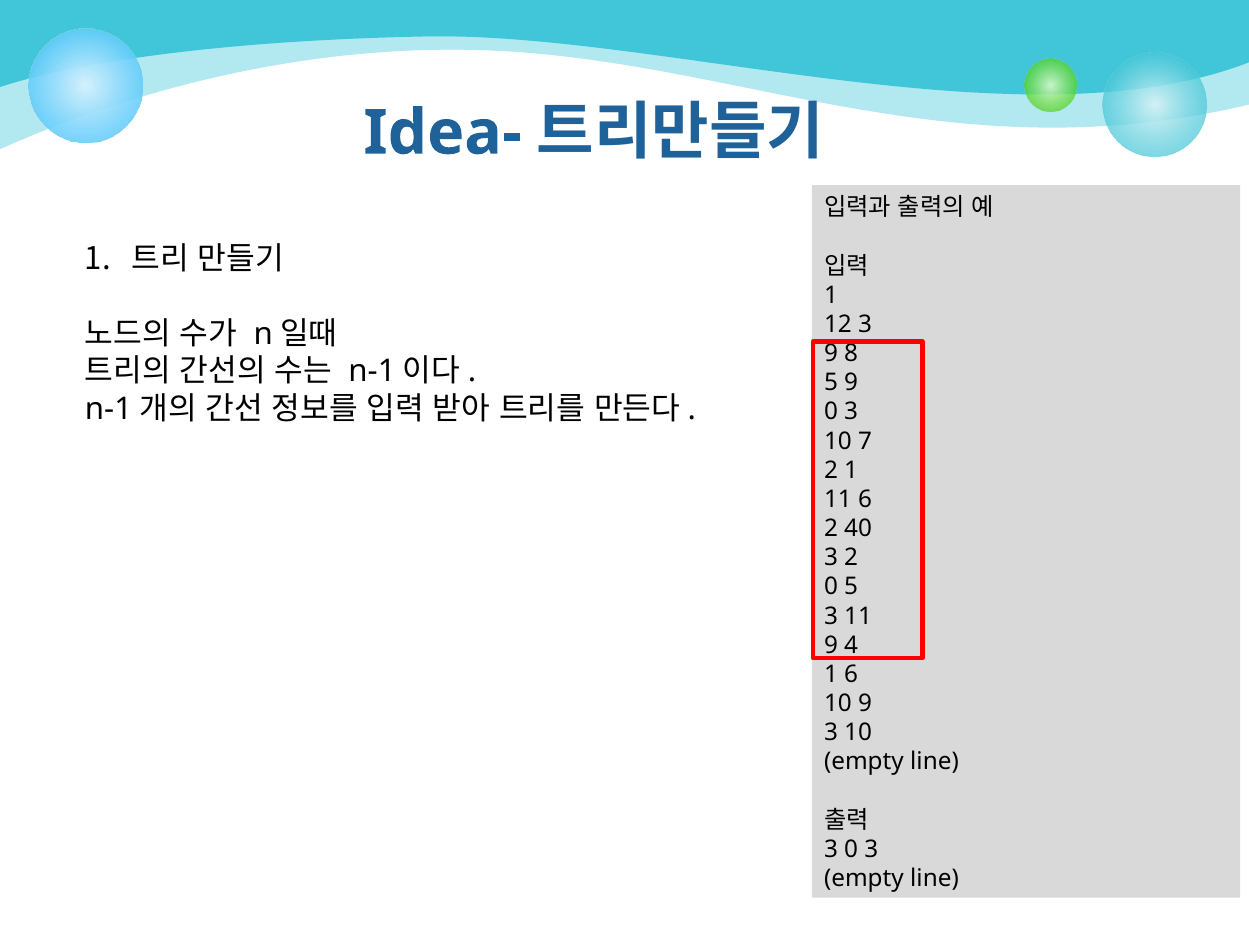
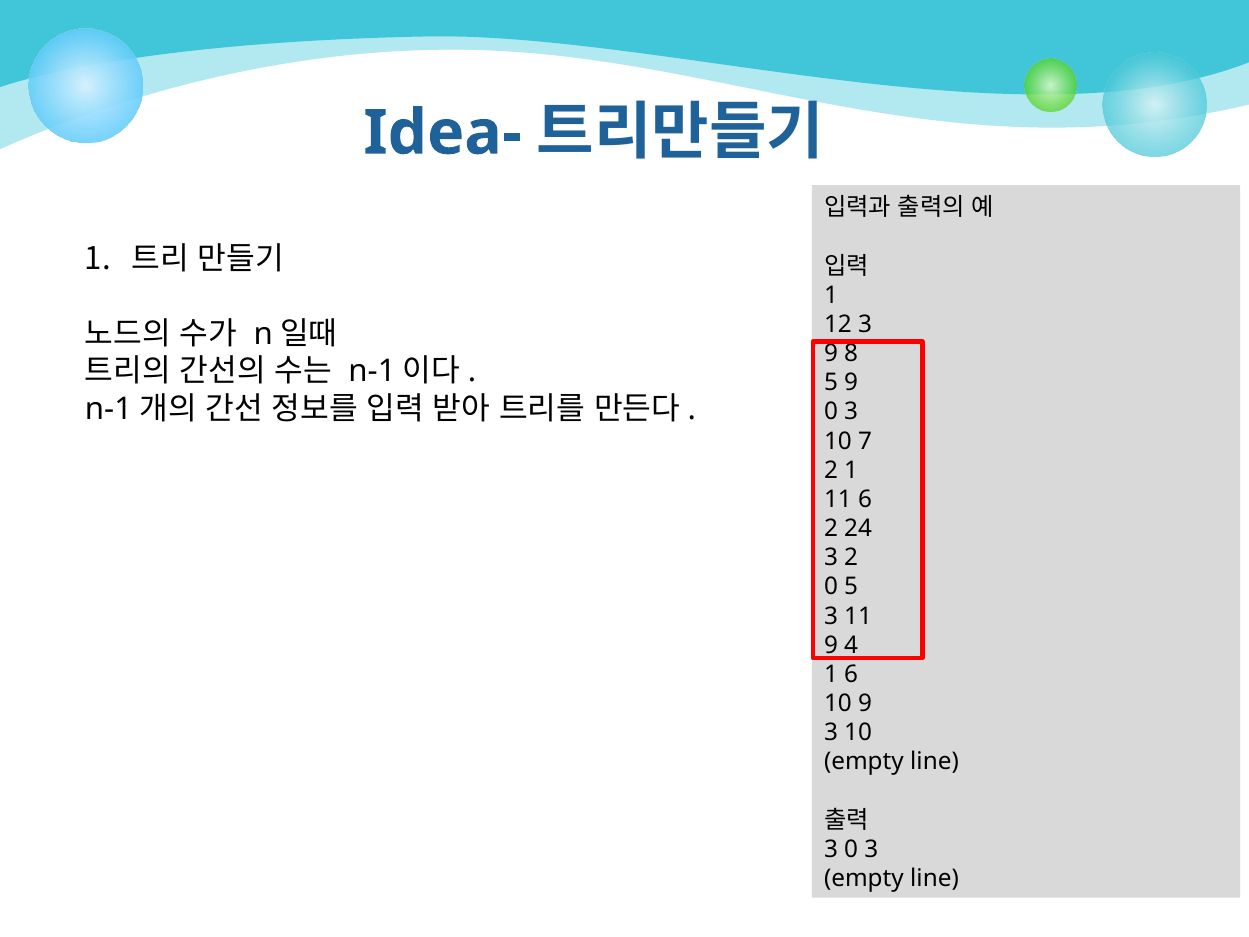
40: 40 -> 24
